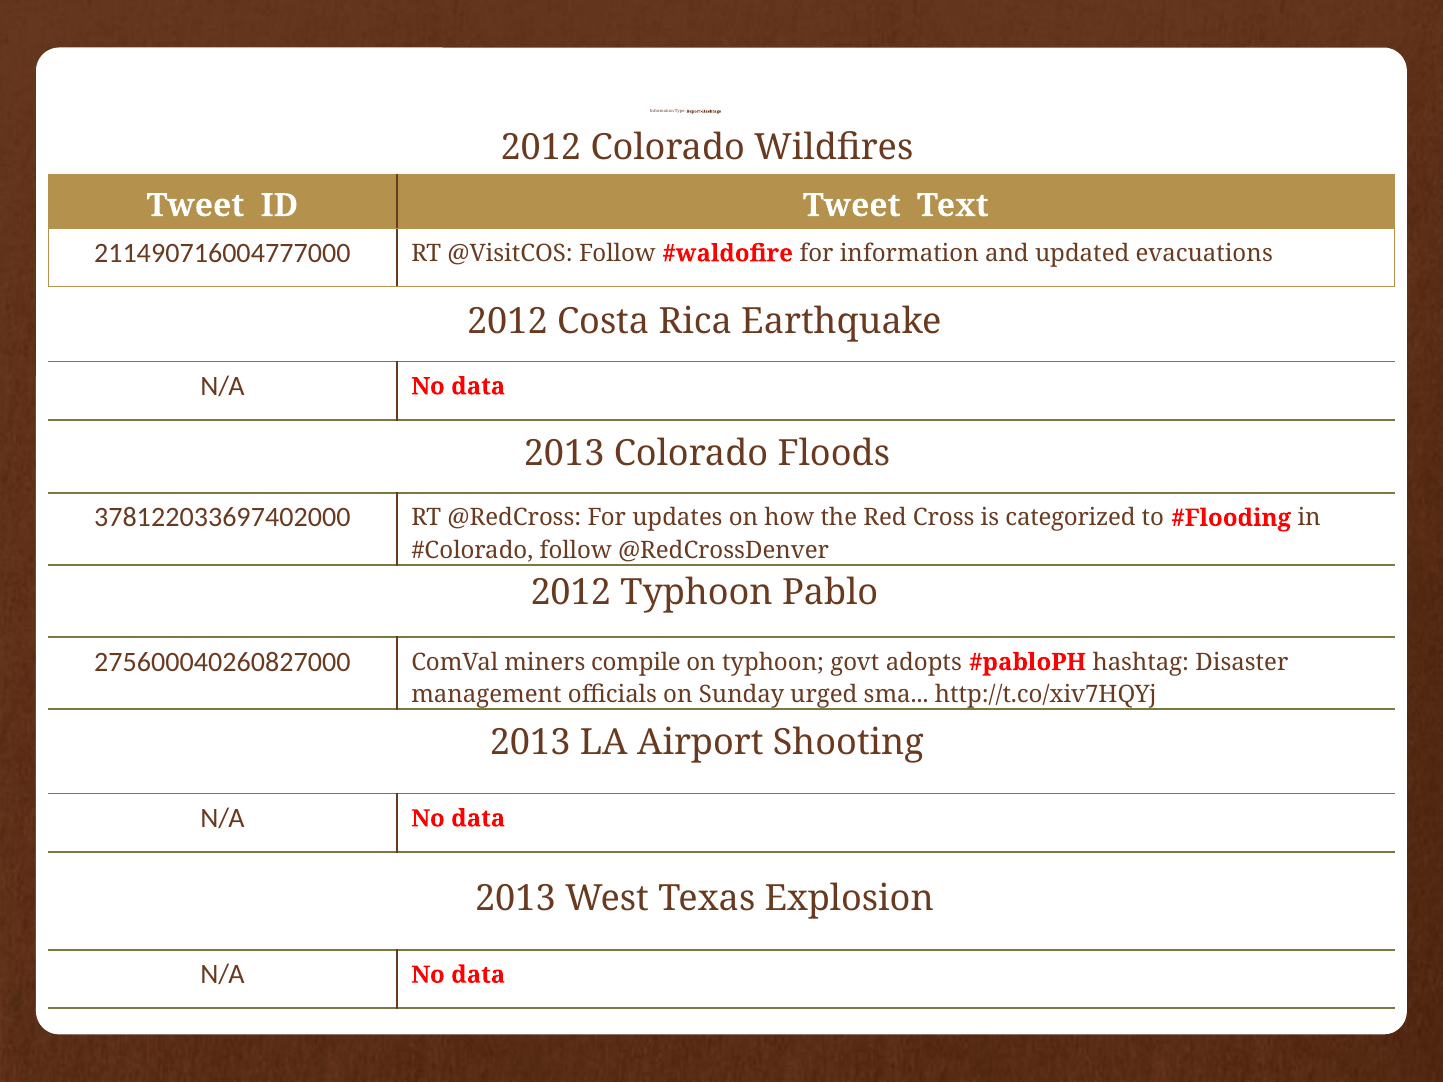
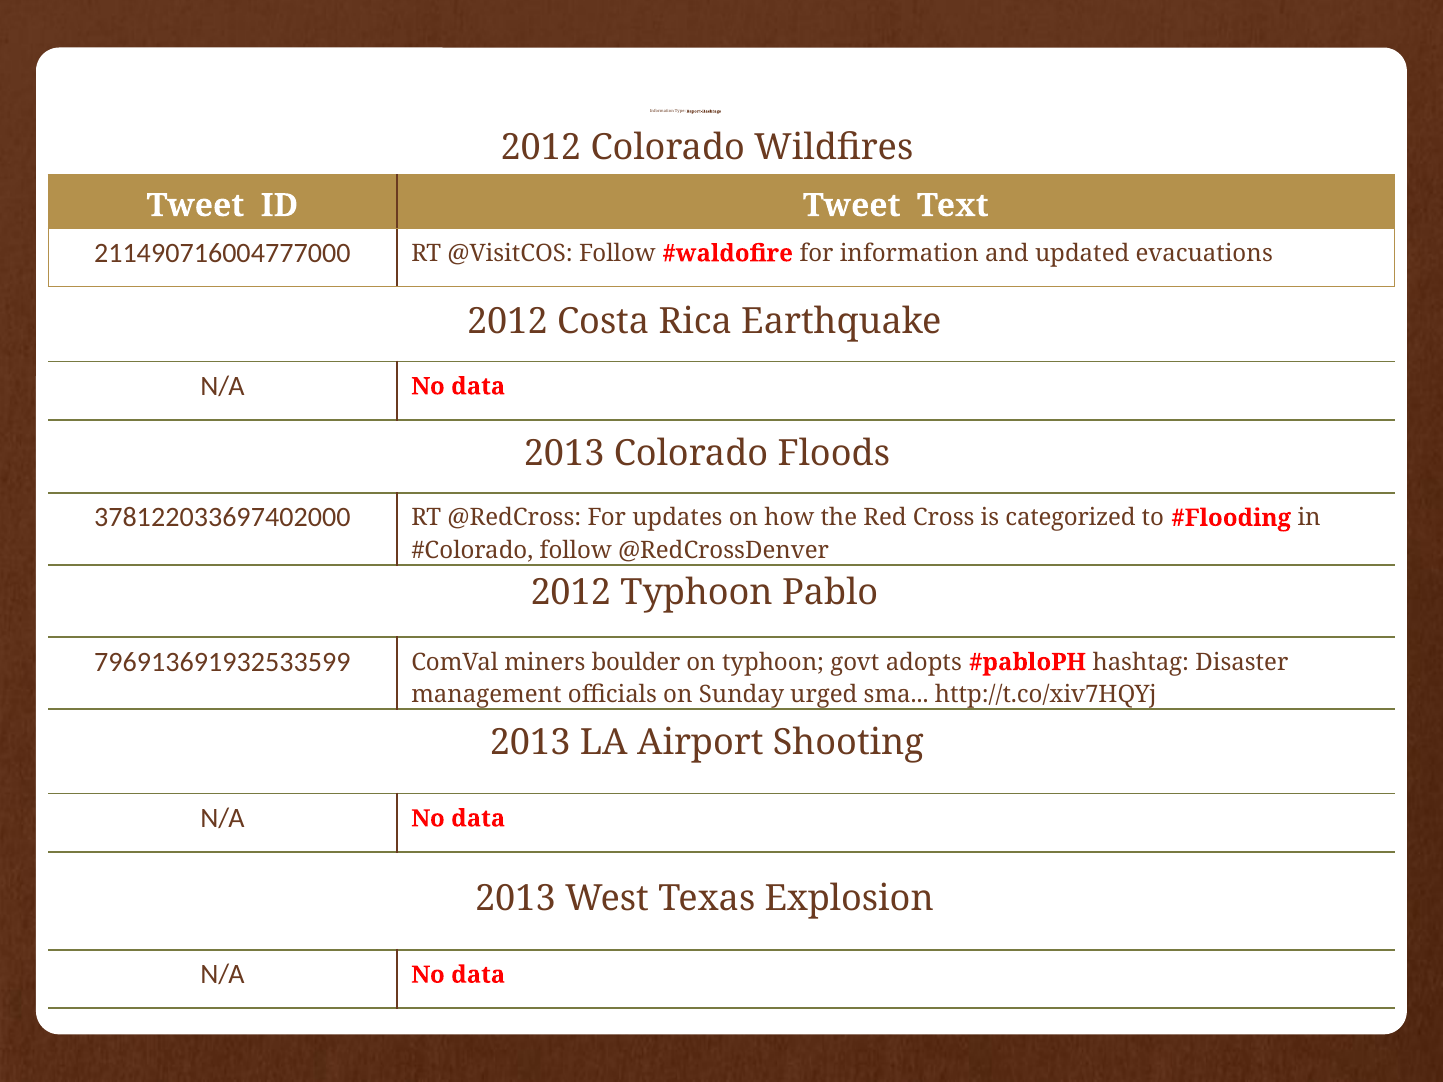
275600040260827000: 275600040260827000 -> 796913691932533599
compile: compile -> boulder
